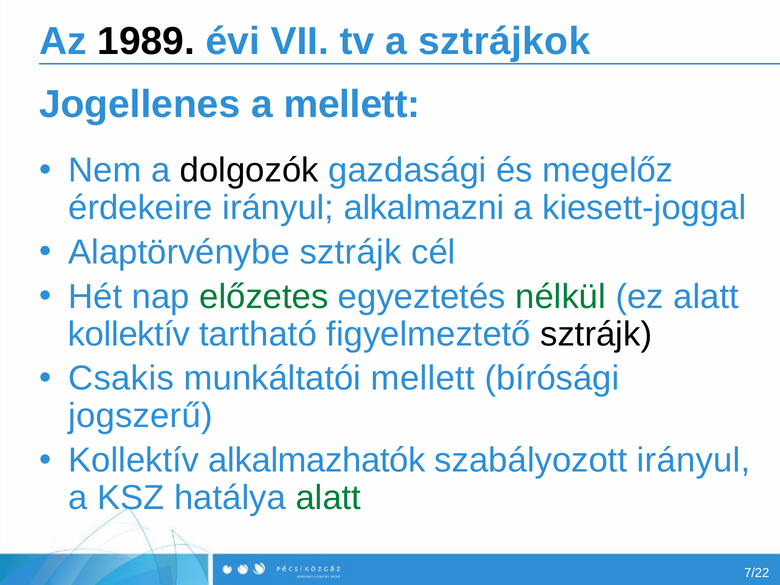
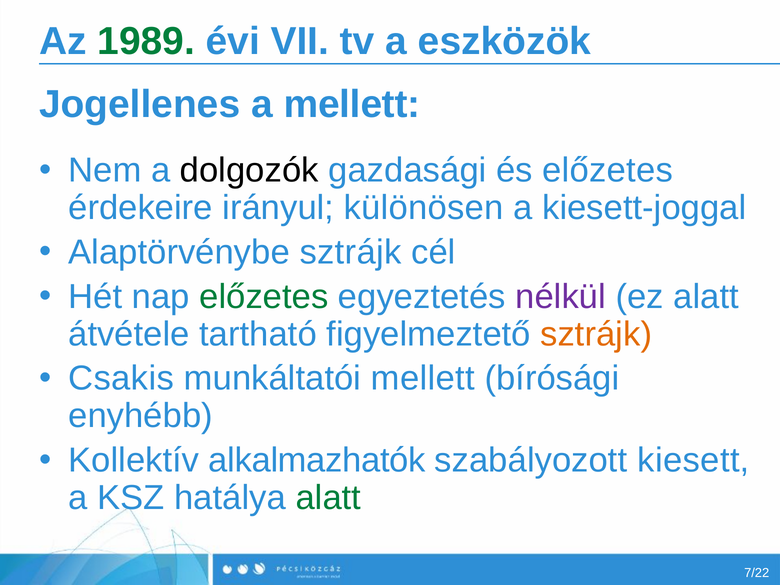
1989 colour: black -> green
sztrájkok: sztrájkok -> eszközök
és megelőz: megelőz -> előzetes
alkalmazni: alkalmazni -> különösen
nélkül colour: green -> purple
kollektív at (129, 334): kollektív -> átvétele
sztrájk at (596, 334) colour: black -> orange
jogszerű: jogszerű -> enyhébb
szabályozott irányul: irányul -> kiesett
